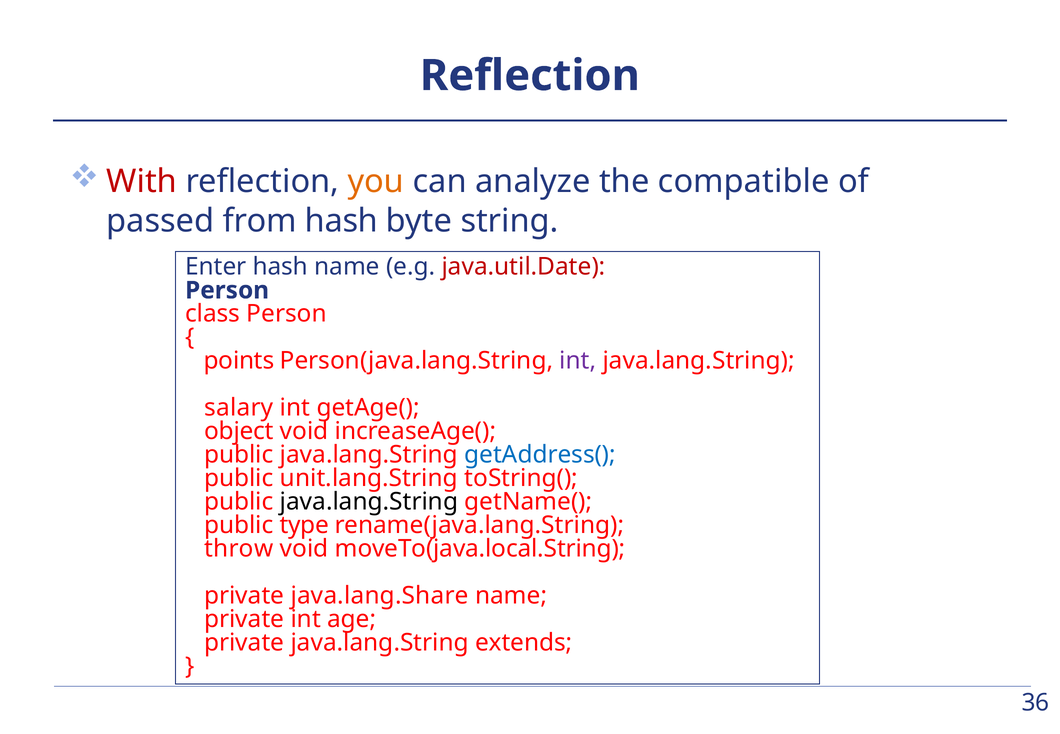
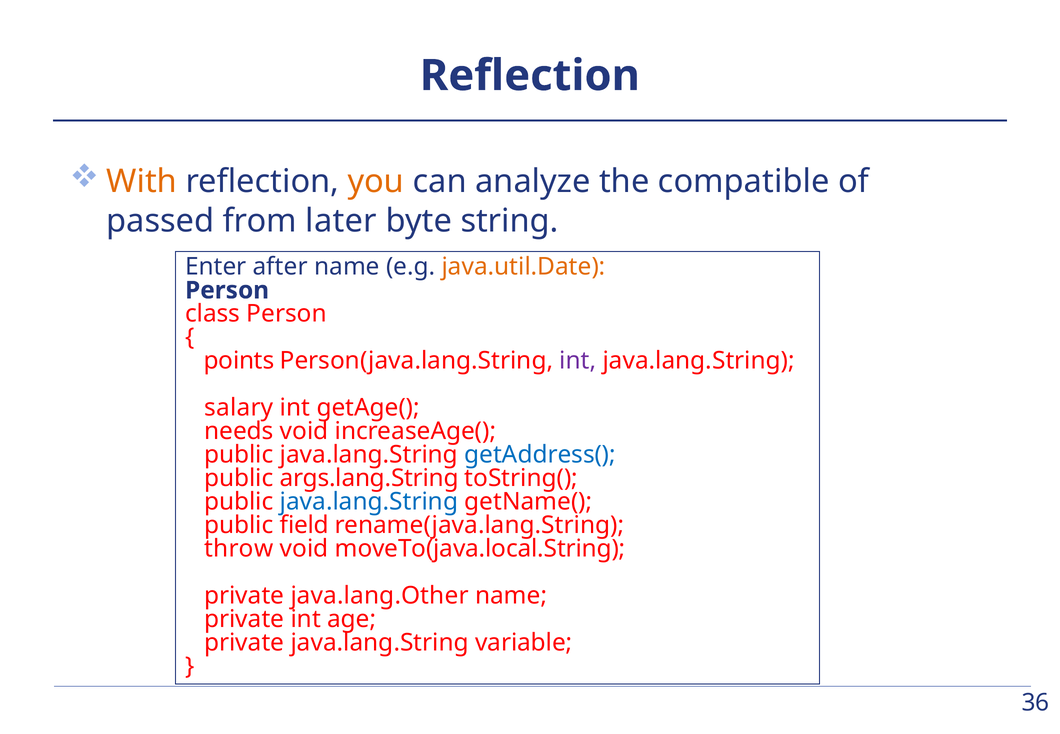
With colour: red -> orange
from hash: hash -> later
Enter hash: hash -> after
java.util.Date colour: red -> orange
object: object -> needs
unit.lang.String: unit.lang.String -> args.lang.String
java.lang.String at (369, 502) colour: black -> blue
type: type -> field
java.lang.Share: java.lang.Share -> java.lang.Other
extends: extends -> variable
